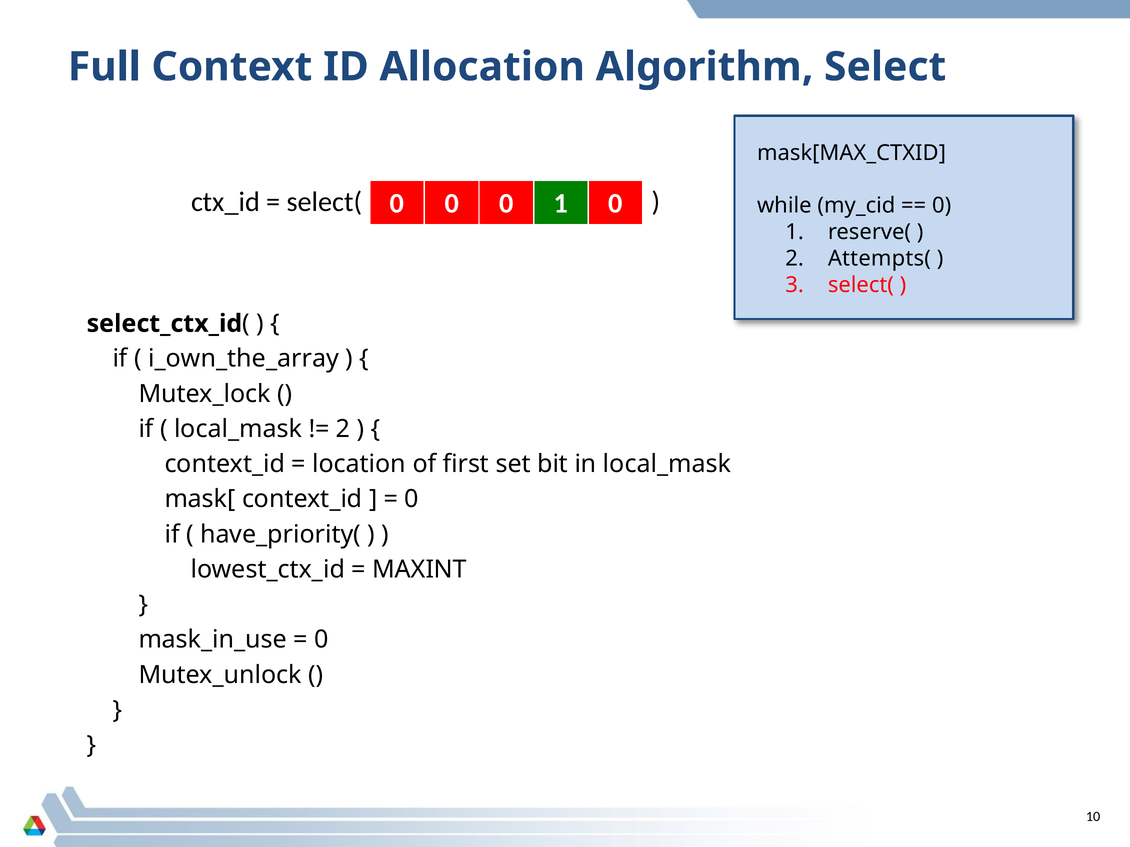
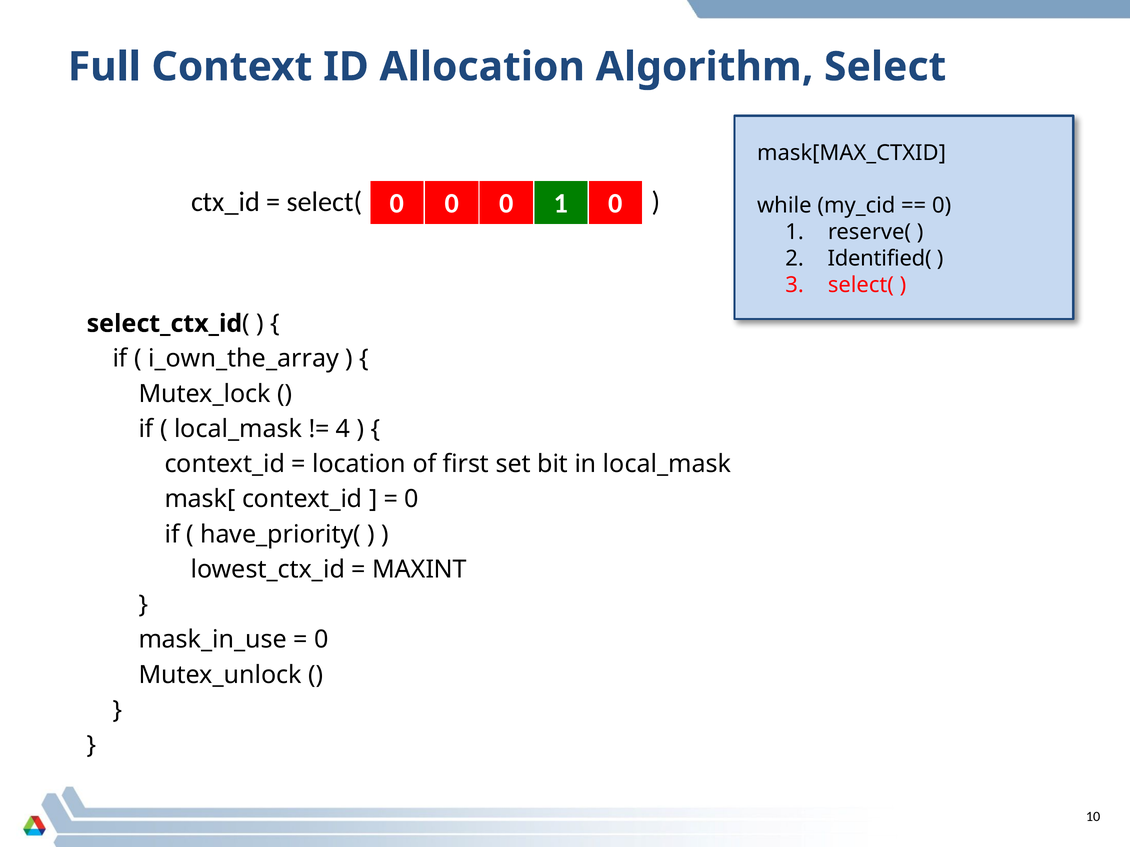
Attempts(: Attempts( -> Identified(
2 at (343, 429): 2 -> 4
